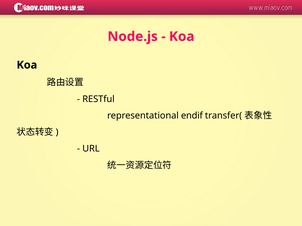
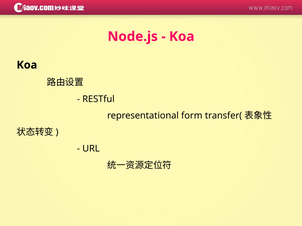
endif: endif -> form
